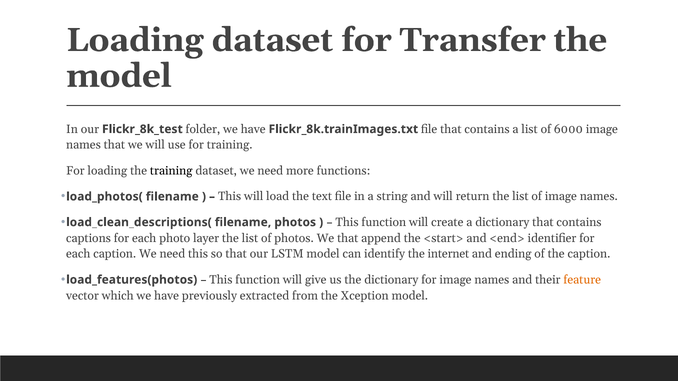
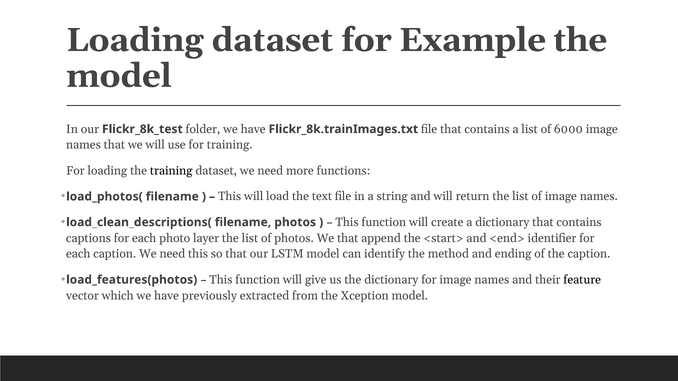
Transfer: Transfer -> Example
internet: internet -> method
feature colour: orange -> black
